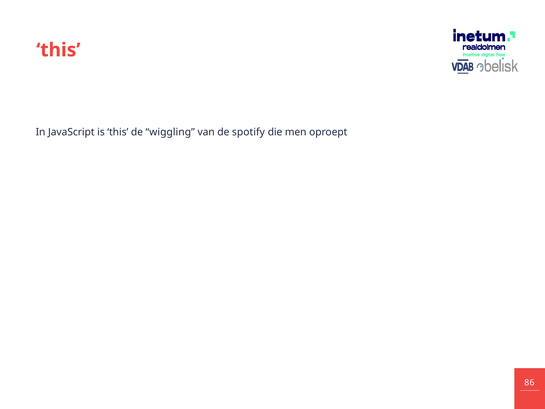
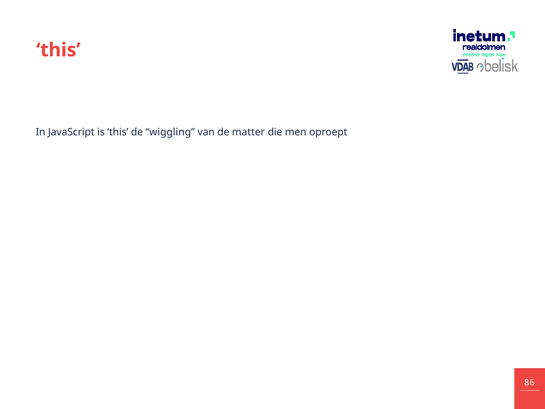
spotify: spotify -> matter
